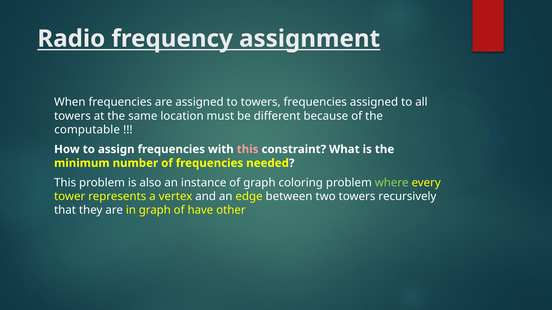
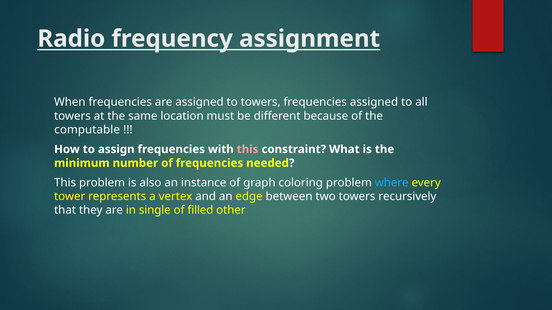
where colour: light green -> light blue
in graph: graph -> single
have: have -> filled
